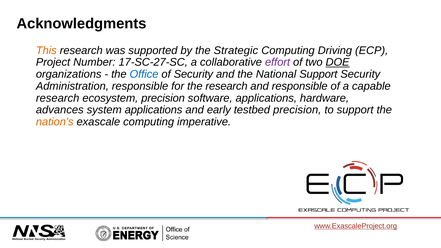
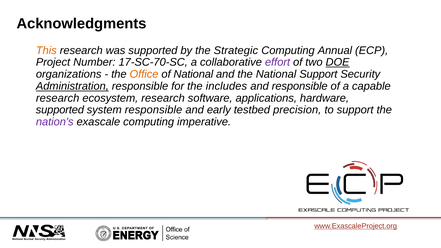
Driving: Driving -> Annual
17-SC-27-SC: 17-SC-27-SC -> 17-SC-70-SC
Office colour: blue -> orange
of Security: Security -> National
Administration underline: none -> present
the research: research -> includes
ecosystem precision: precision -> research
advances at (60, 110): advances -> supported
system applications: applications -> responsible
nation's colour: orange -> purple
